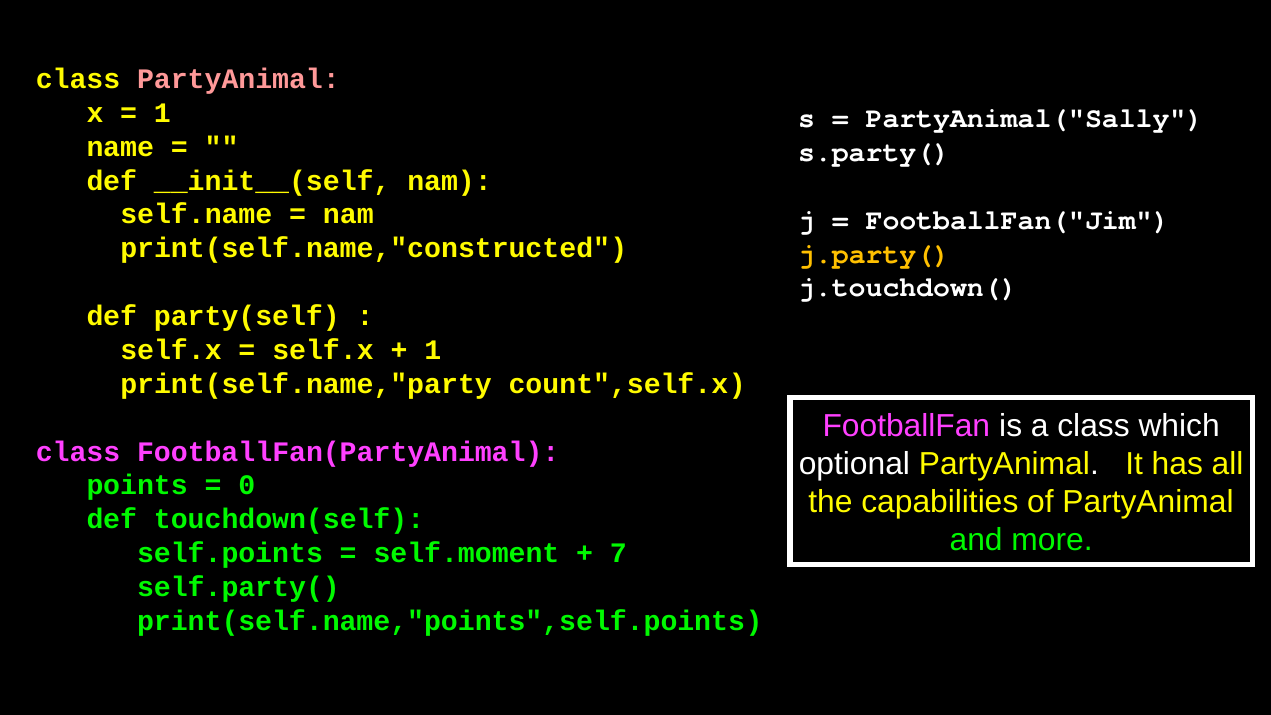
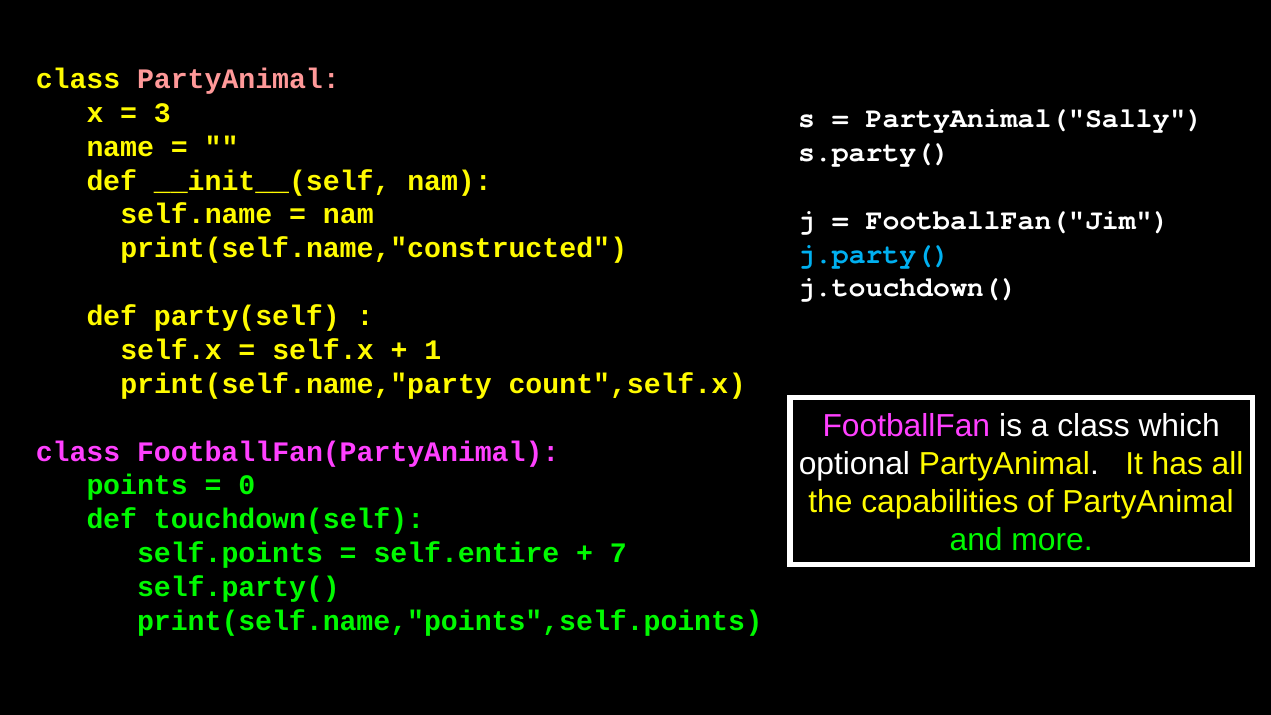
1 at (162, 113): 1 -> 3
j.party( colour: yellow -> light blue
self.moment: self.moment -> self.entire
